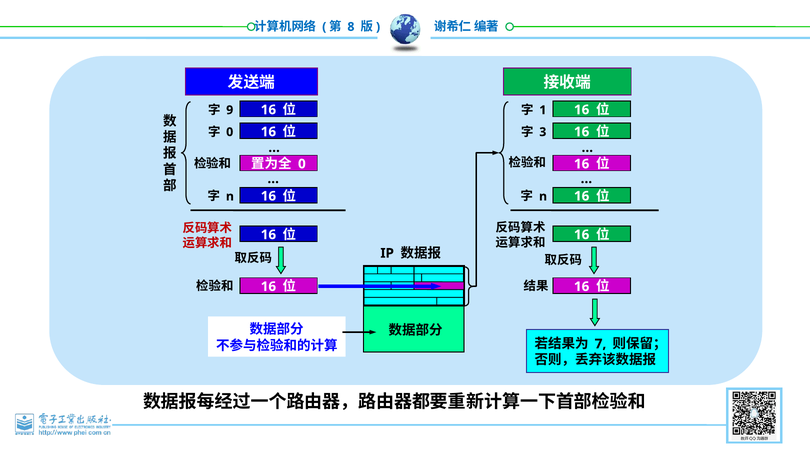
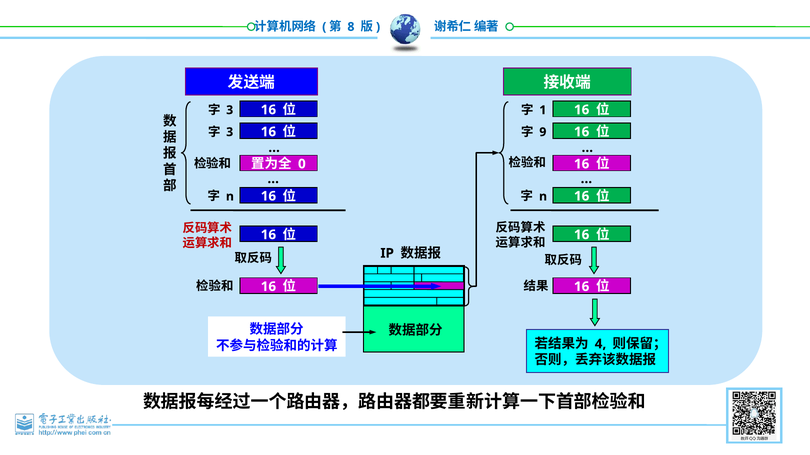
9 at (230, 110): 9 -> 3
0 at (230, 132): 0 -> 3
3: 3 -> 9
7: 7 -> 4
